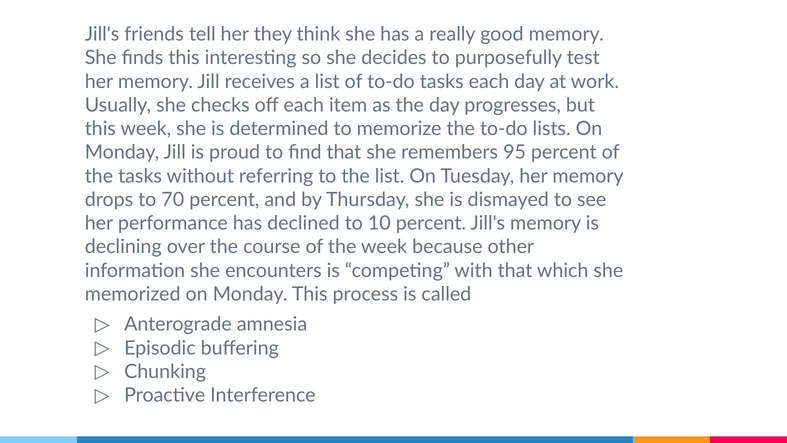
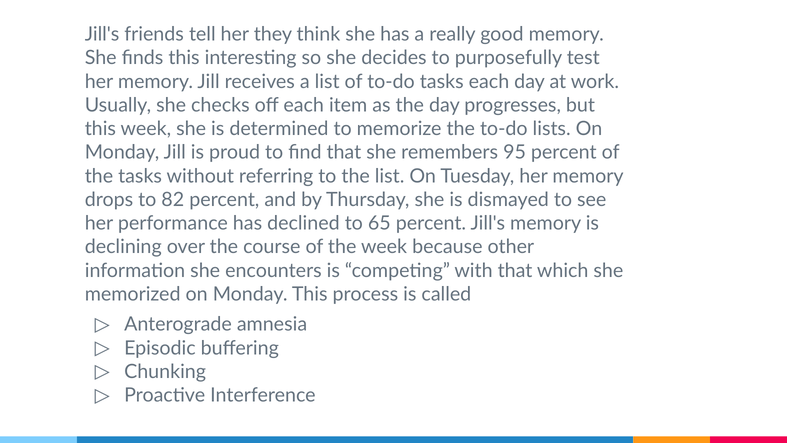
70: 70 -> 82
10: 10 -> 65
